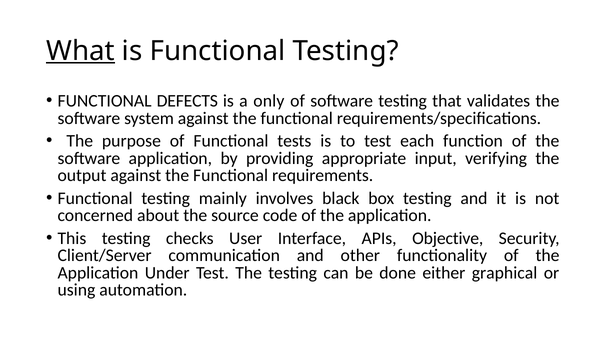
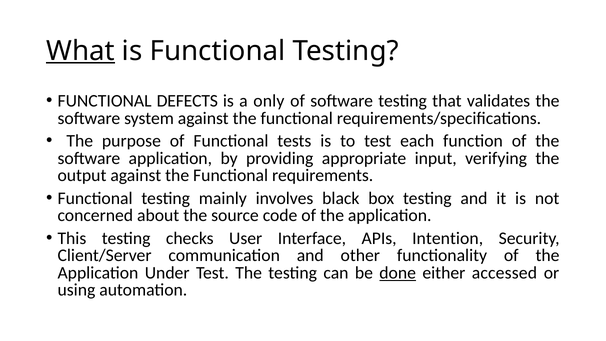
Objective: Objective -> Intention
done underline: none -> present
graphical: graphical -> accessed
